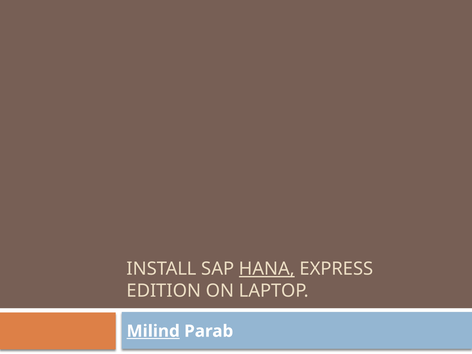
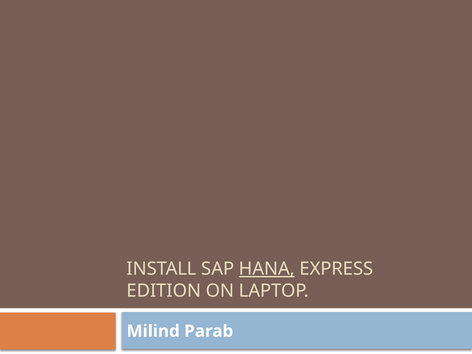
Milind underline: present -> none
